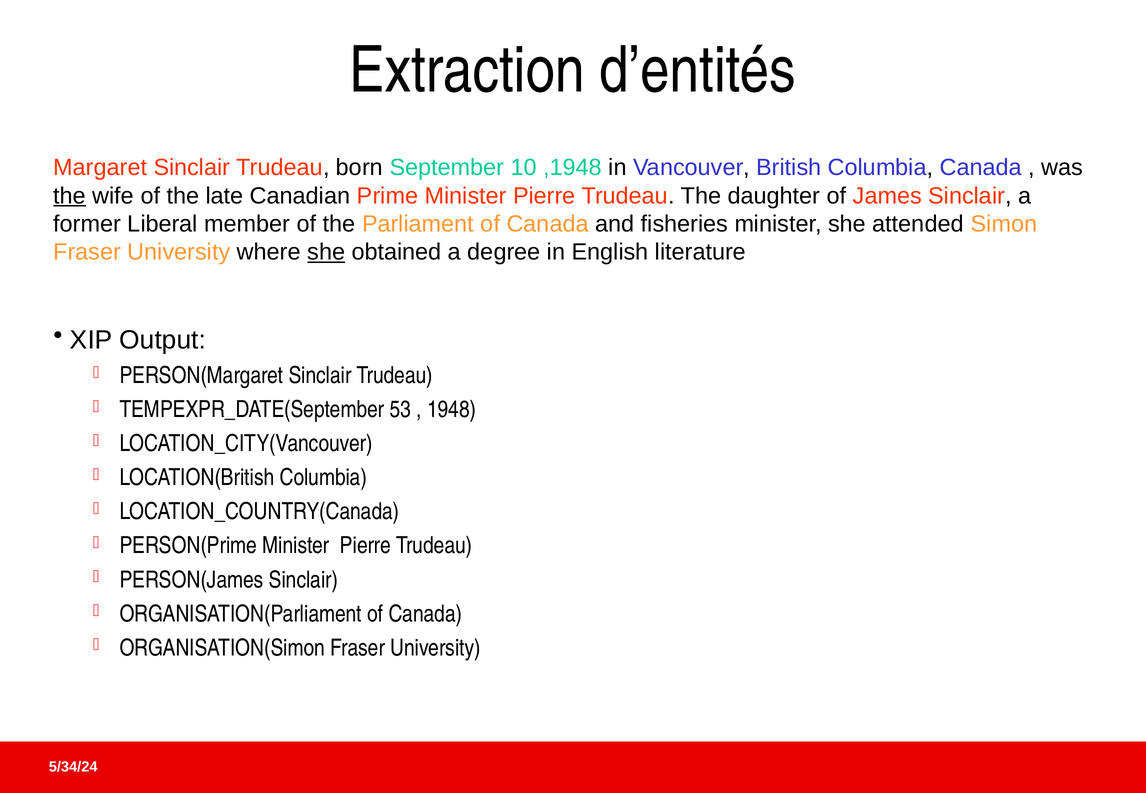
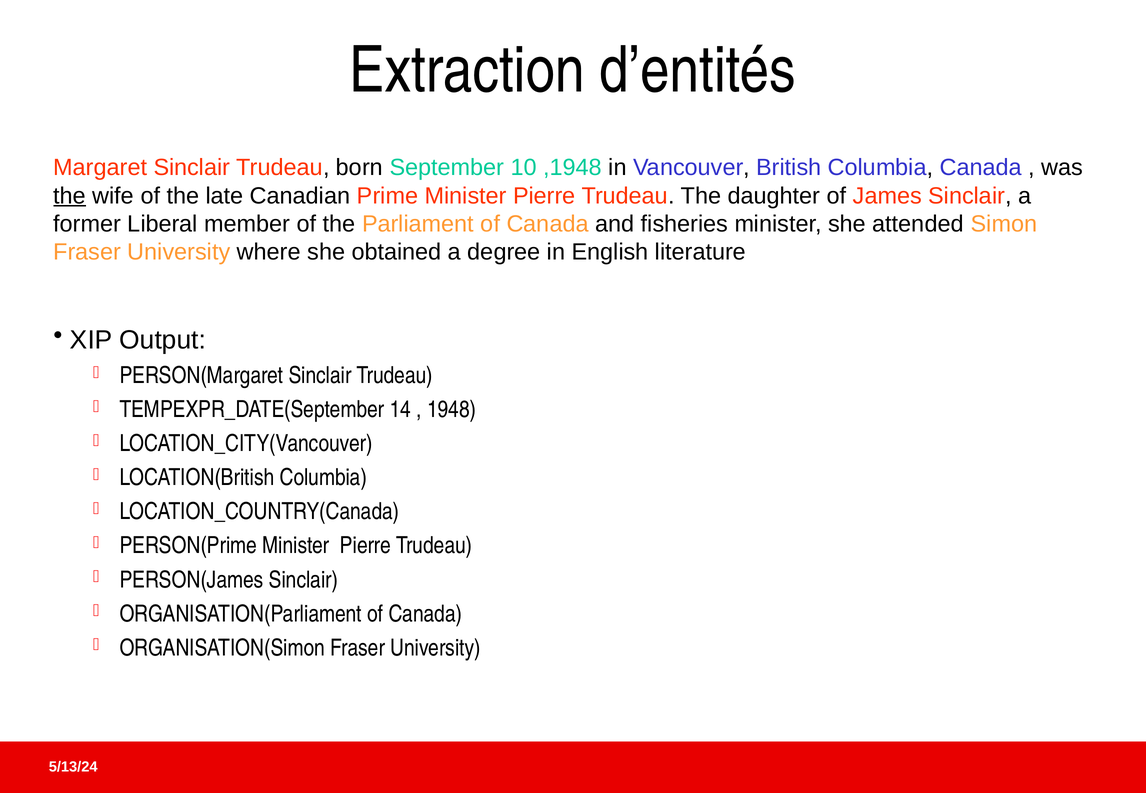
she at (326, 252) underline: present -> none
53: 53 -> 14
5/34/24: 5/34/24 -> 5/13/24
